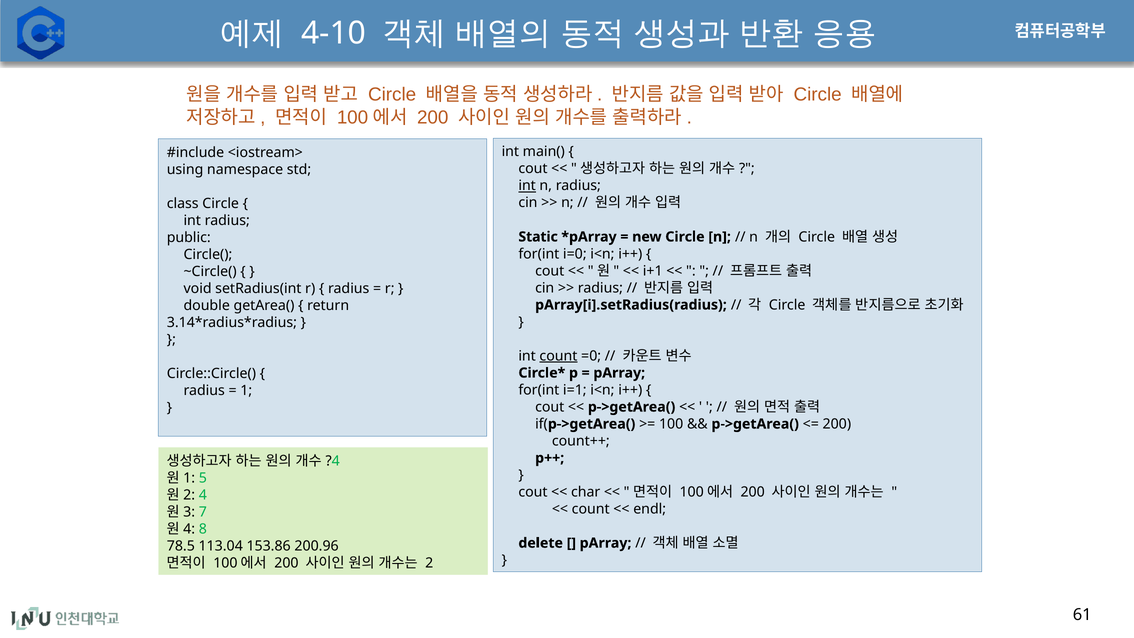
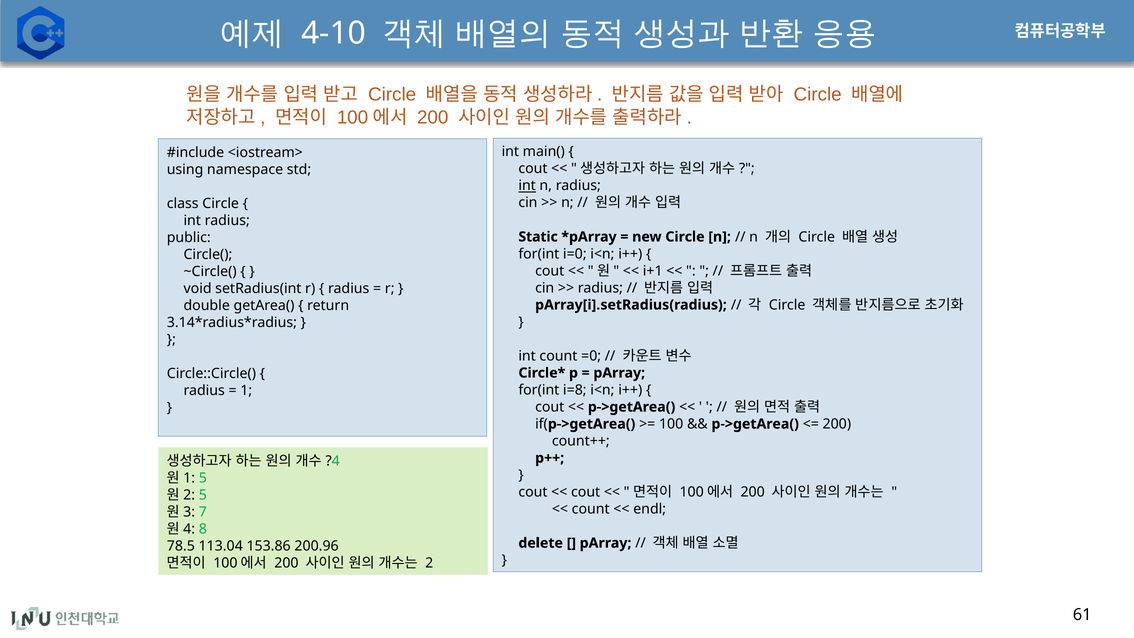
count at (558, 356) underline: present -> none
i=1: i=1 -> i=8
char at (586, 492): char -> cout
4 at (203, 495): 4 -> 5
